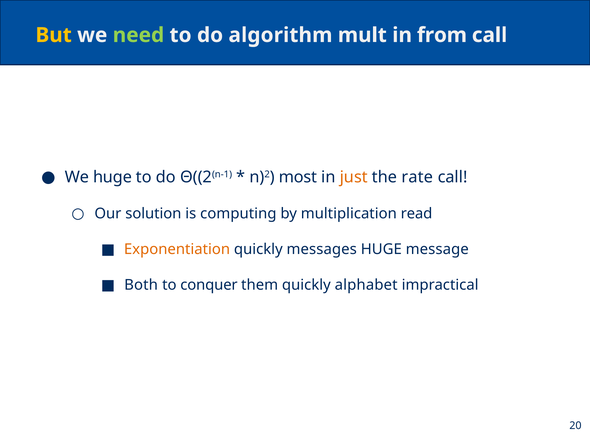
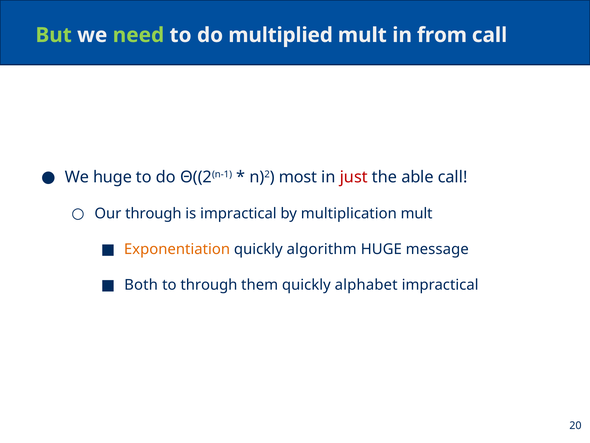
But colour: yellow -> light green
algorithm: algorithm -> multiplied
just colour: orange -> red
rate: rate -> able
Our solution: solution -> through
is computing: computing -> impractical
multiplication read: read -> mult
messages: messages -> algorithm
to conquer: conquer -> through
